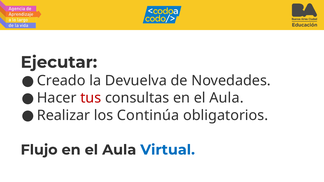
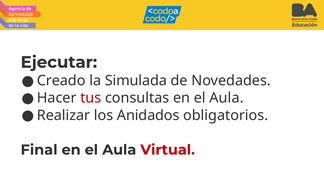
Devuelva: Devuelva -> Simulada
Continúa: Continúa -> Anidados
Flujo: Flujo -> Final
Virtual colour: blue -> red
